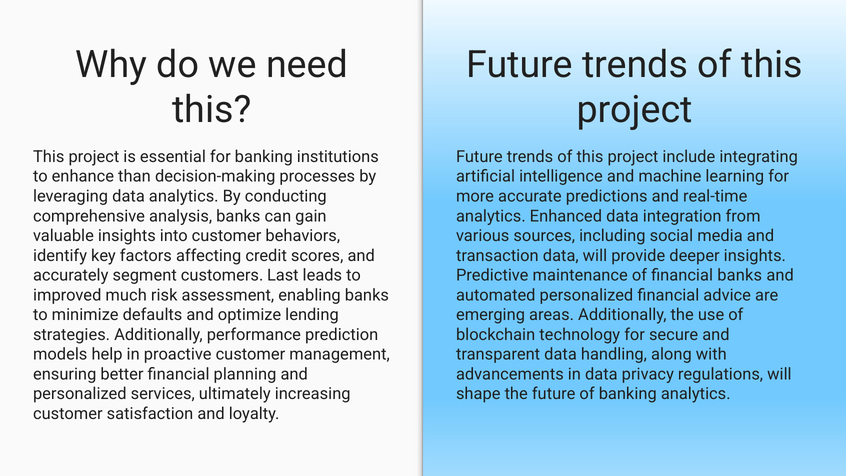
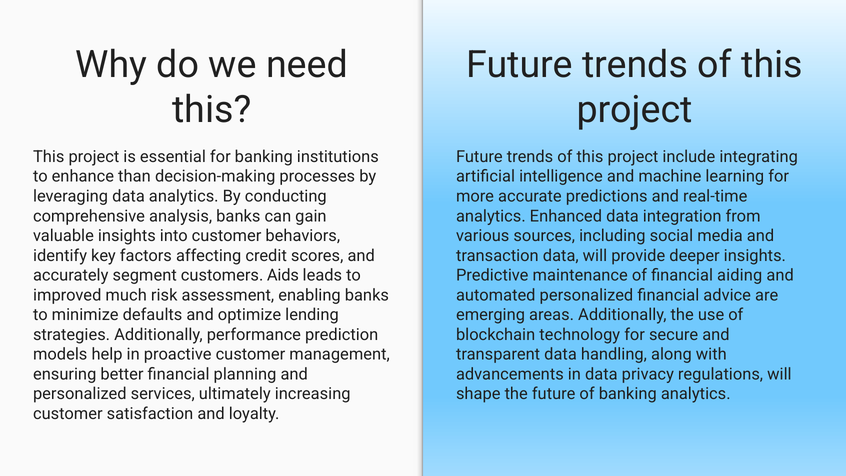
Last: Last -> Aids
financial banks: banks -> aiding
